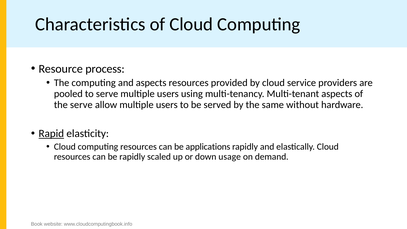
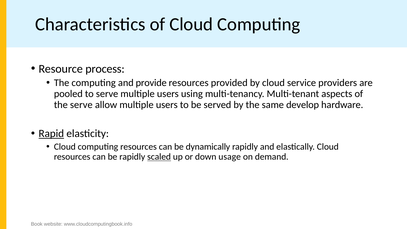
and aspects: aspects -> provide
without: without -> develop
applications: applications -> dynamically
scaled underline: none -> present
